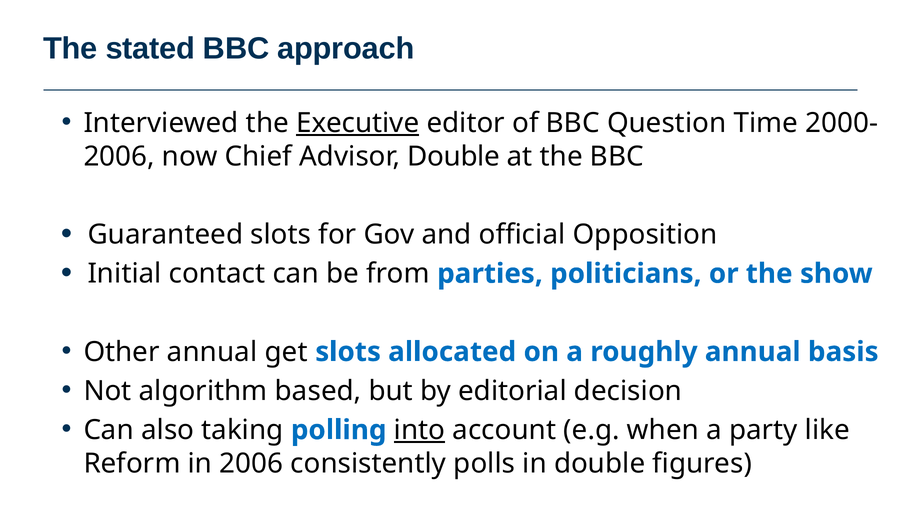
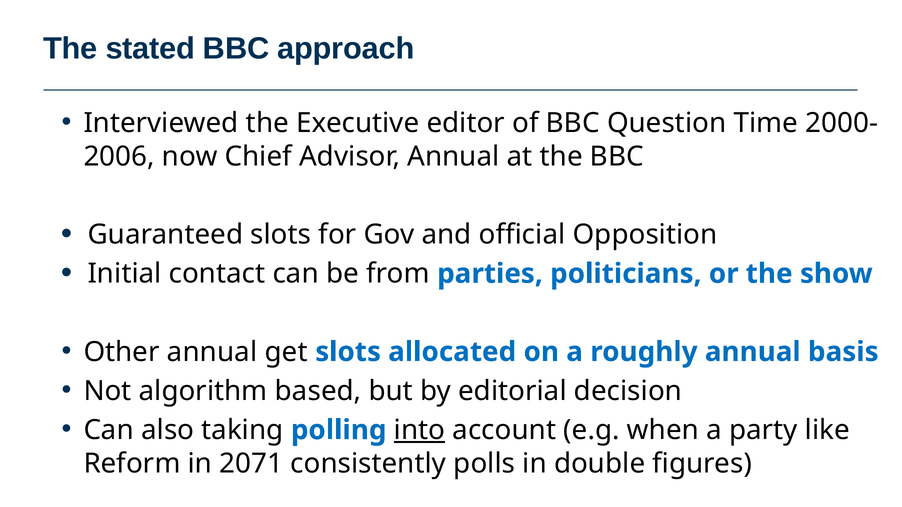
Executive underline: present -> none
Advisor Double: Double -> Annual
in 2006: 2006 -> 2071
